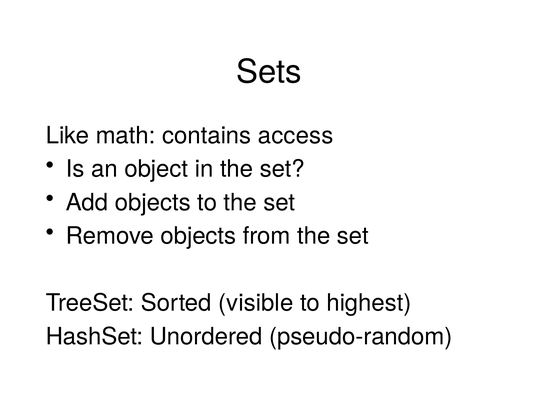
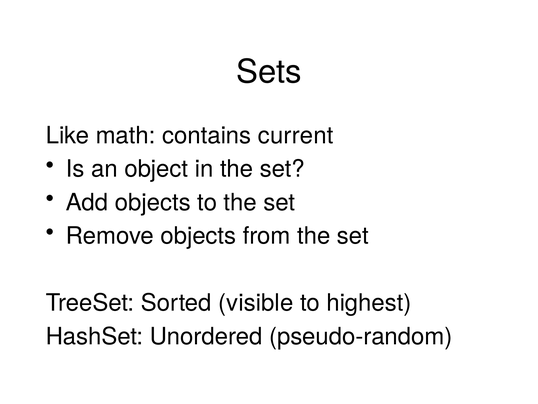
access: access -> current
